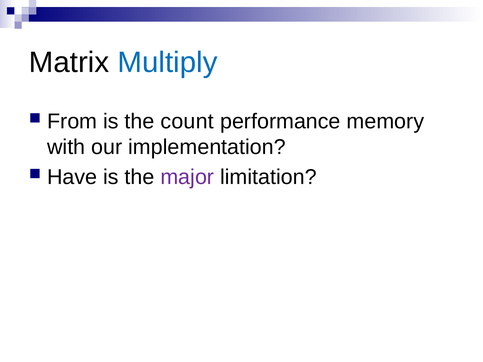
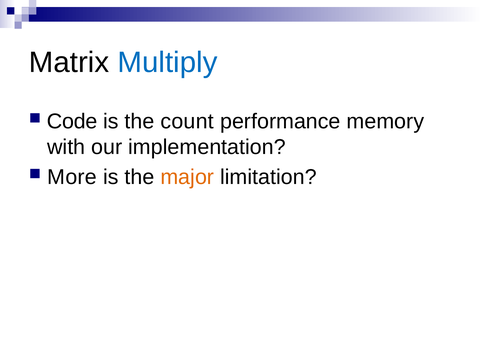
From: From -> Code
Have: Have -> More
major colour: purple -> orange
